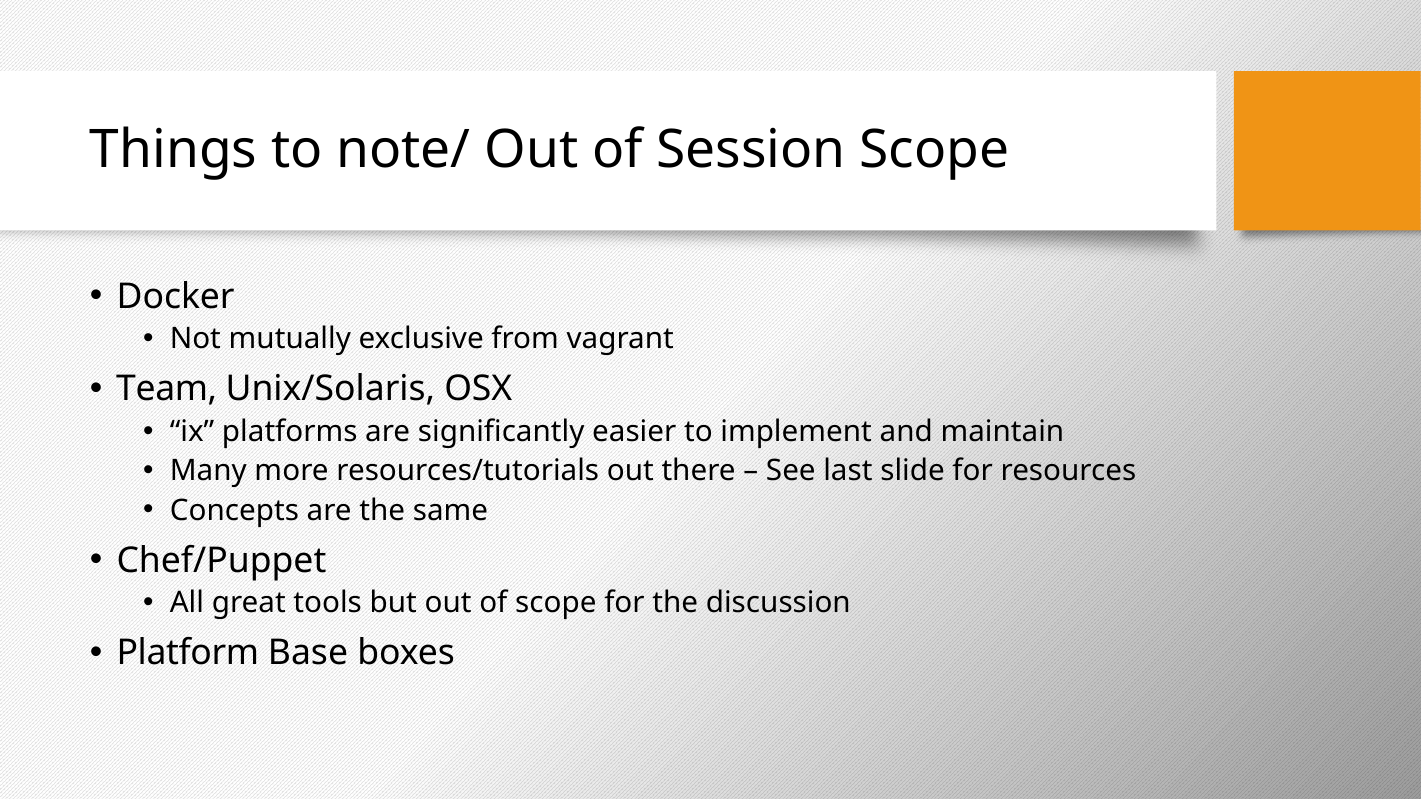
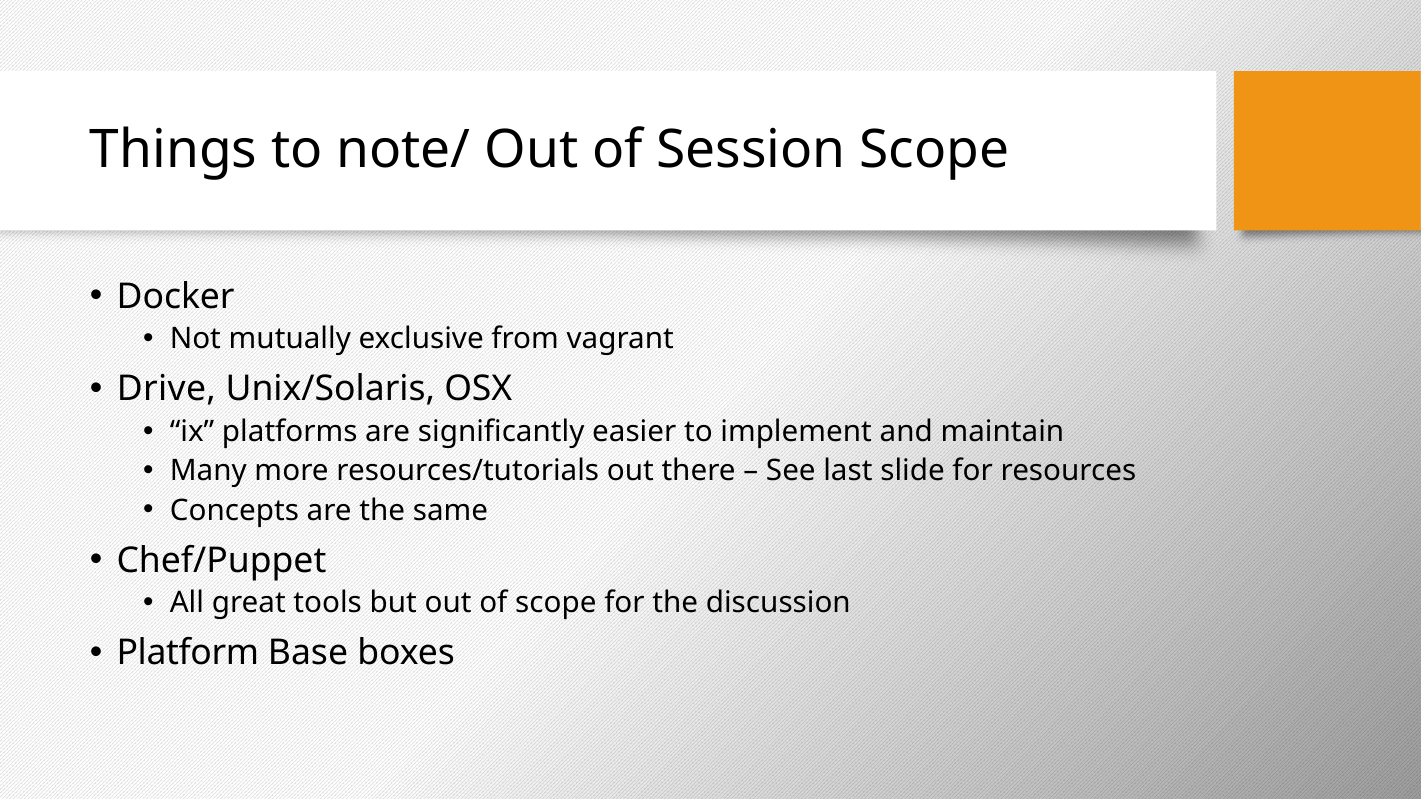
Team: Team -> Drive
